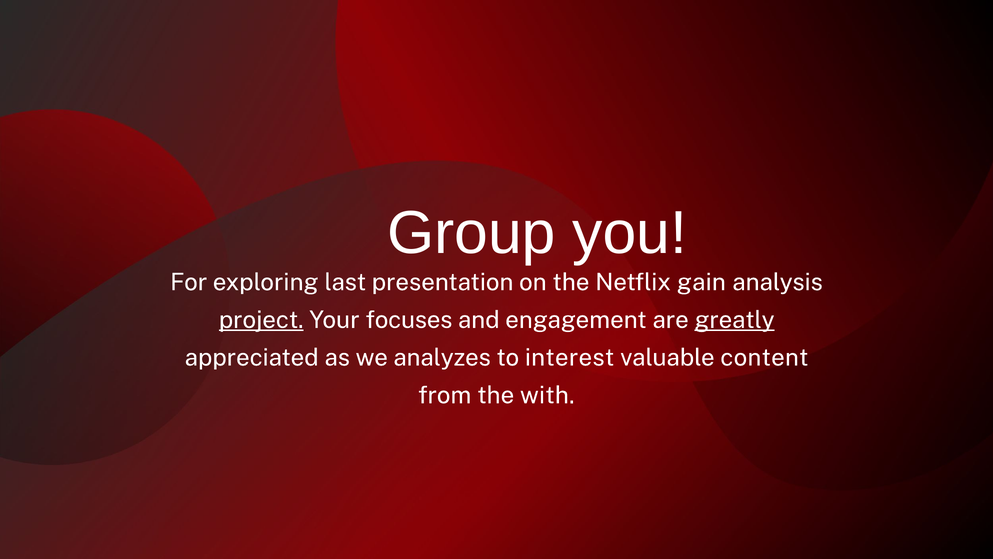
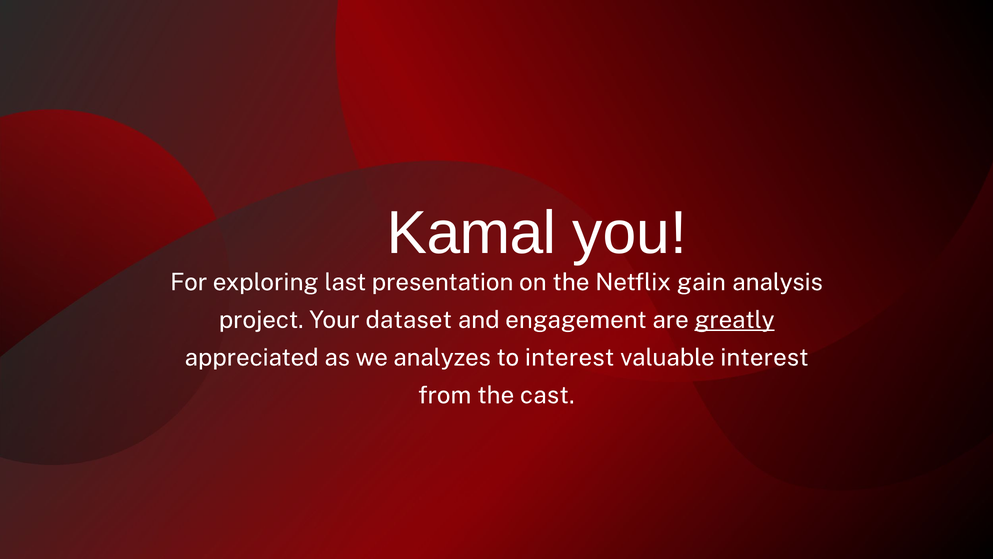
Group: Group -> Kamal
project underline: present -> none
focuses: focuses -> dataset
valuable content: content -> interest
with: with -> cast
